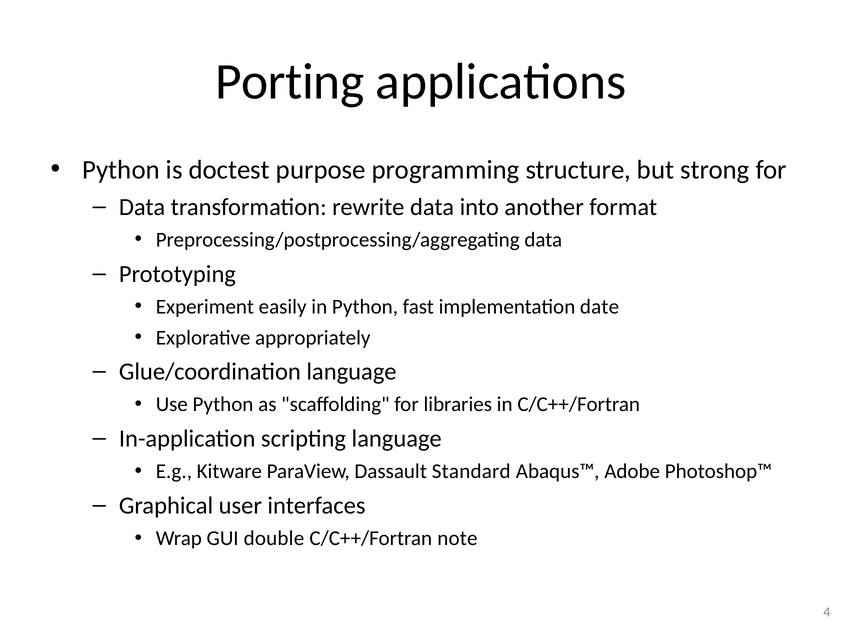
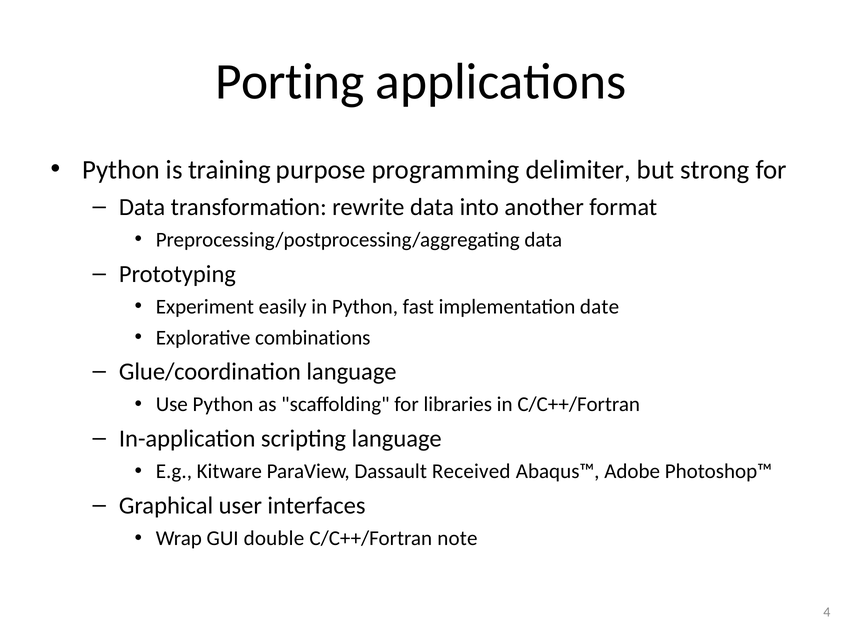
doctest: doctest -> training
structure: structure -> delimiter
appropriately: appropriately -> combinations
Standard: Standard -> Received
